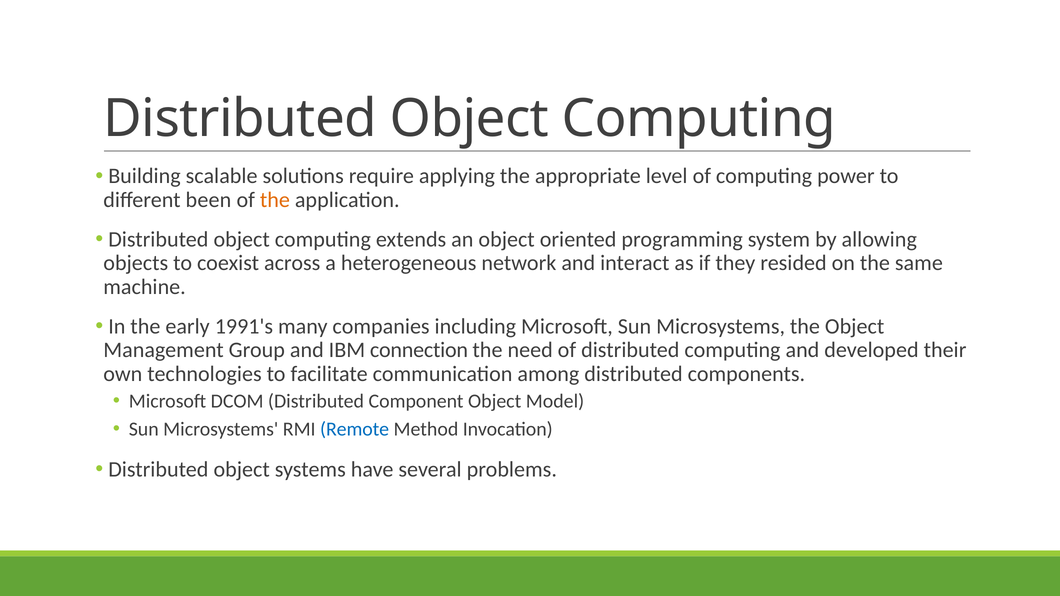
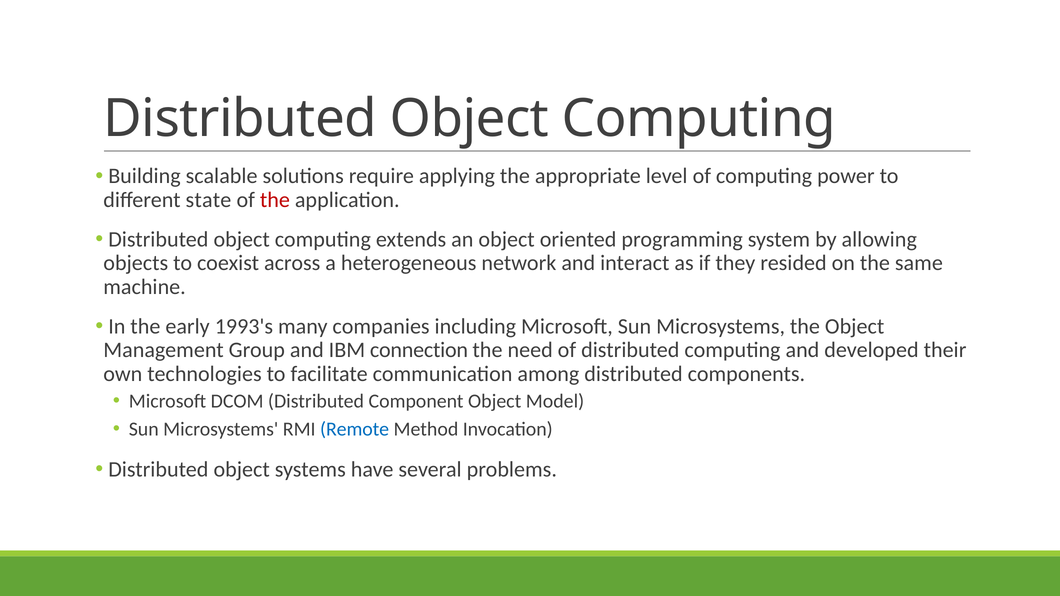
been: been -> state
the at (275, 200) colour: orange -> red
1991's: 1991's -> 1993's
